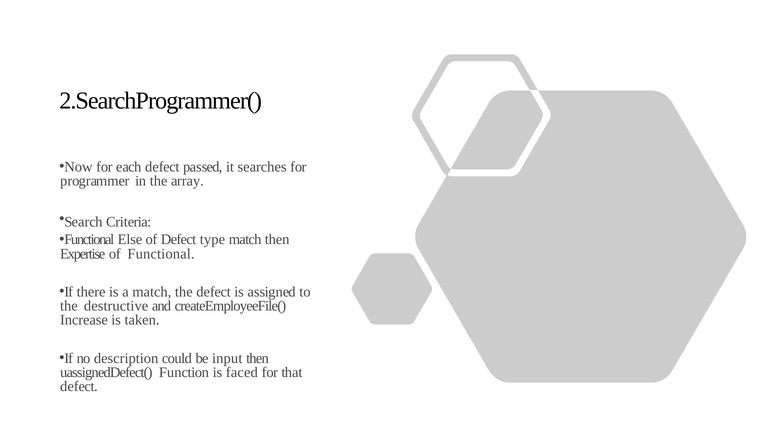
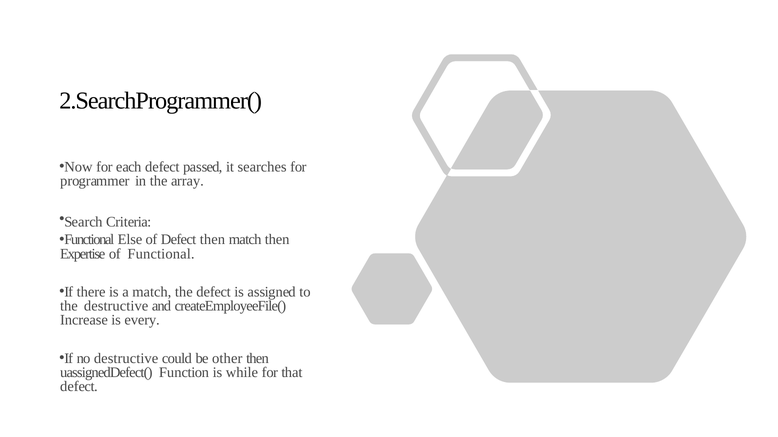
Defect type: type -> then
taken: taken -> every
no description: description -> destructive
input: input -> other
faced: faced -> while
